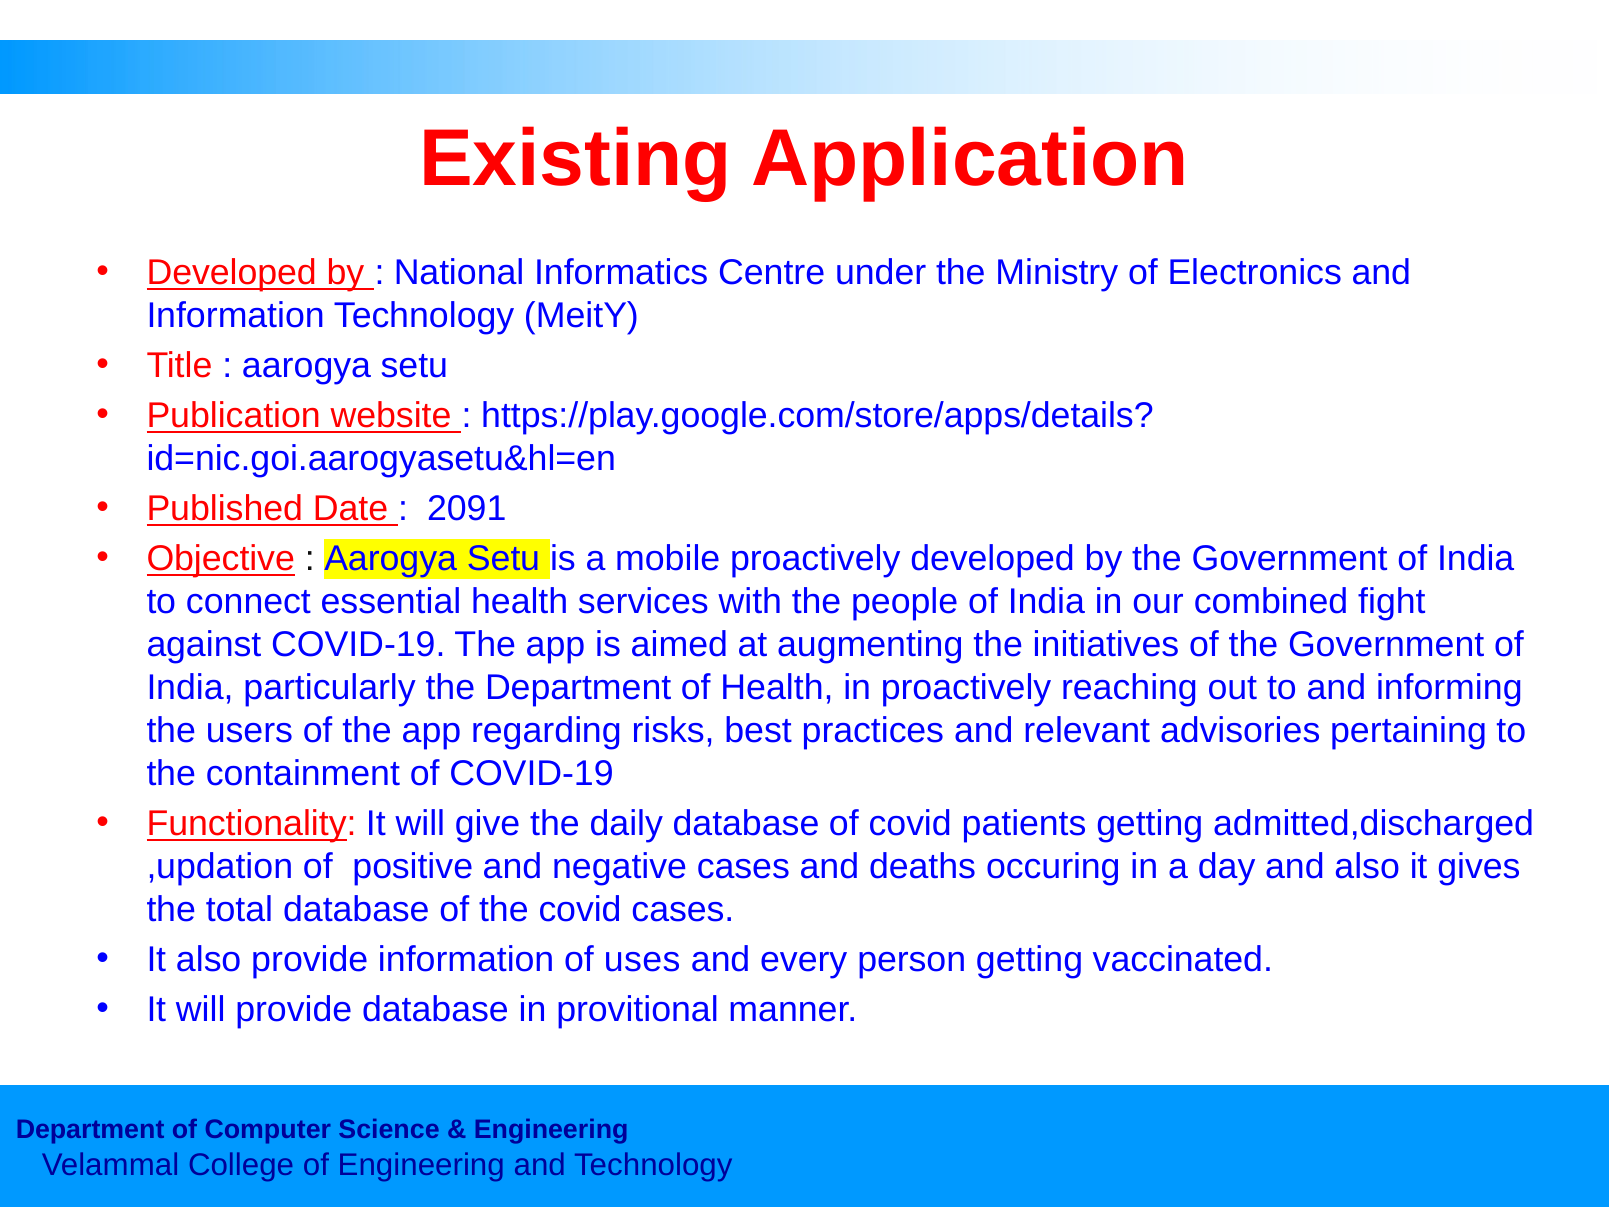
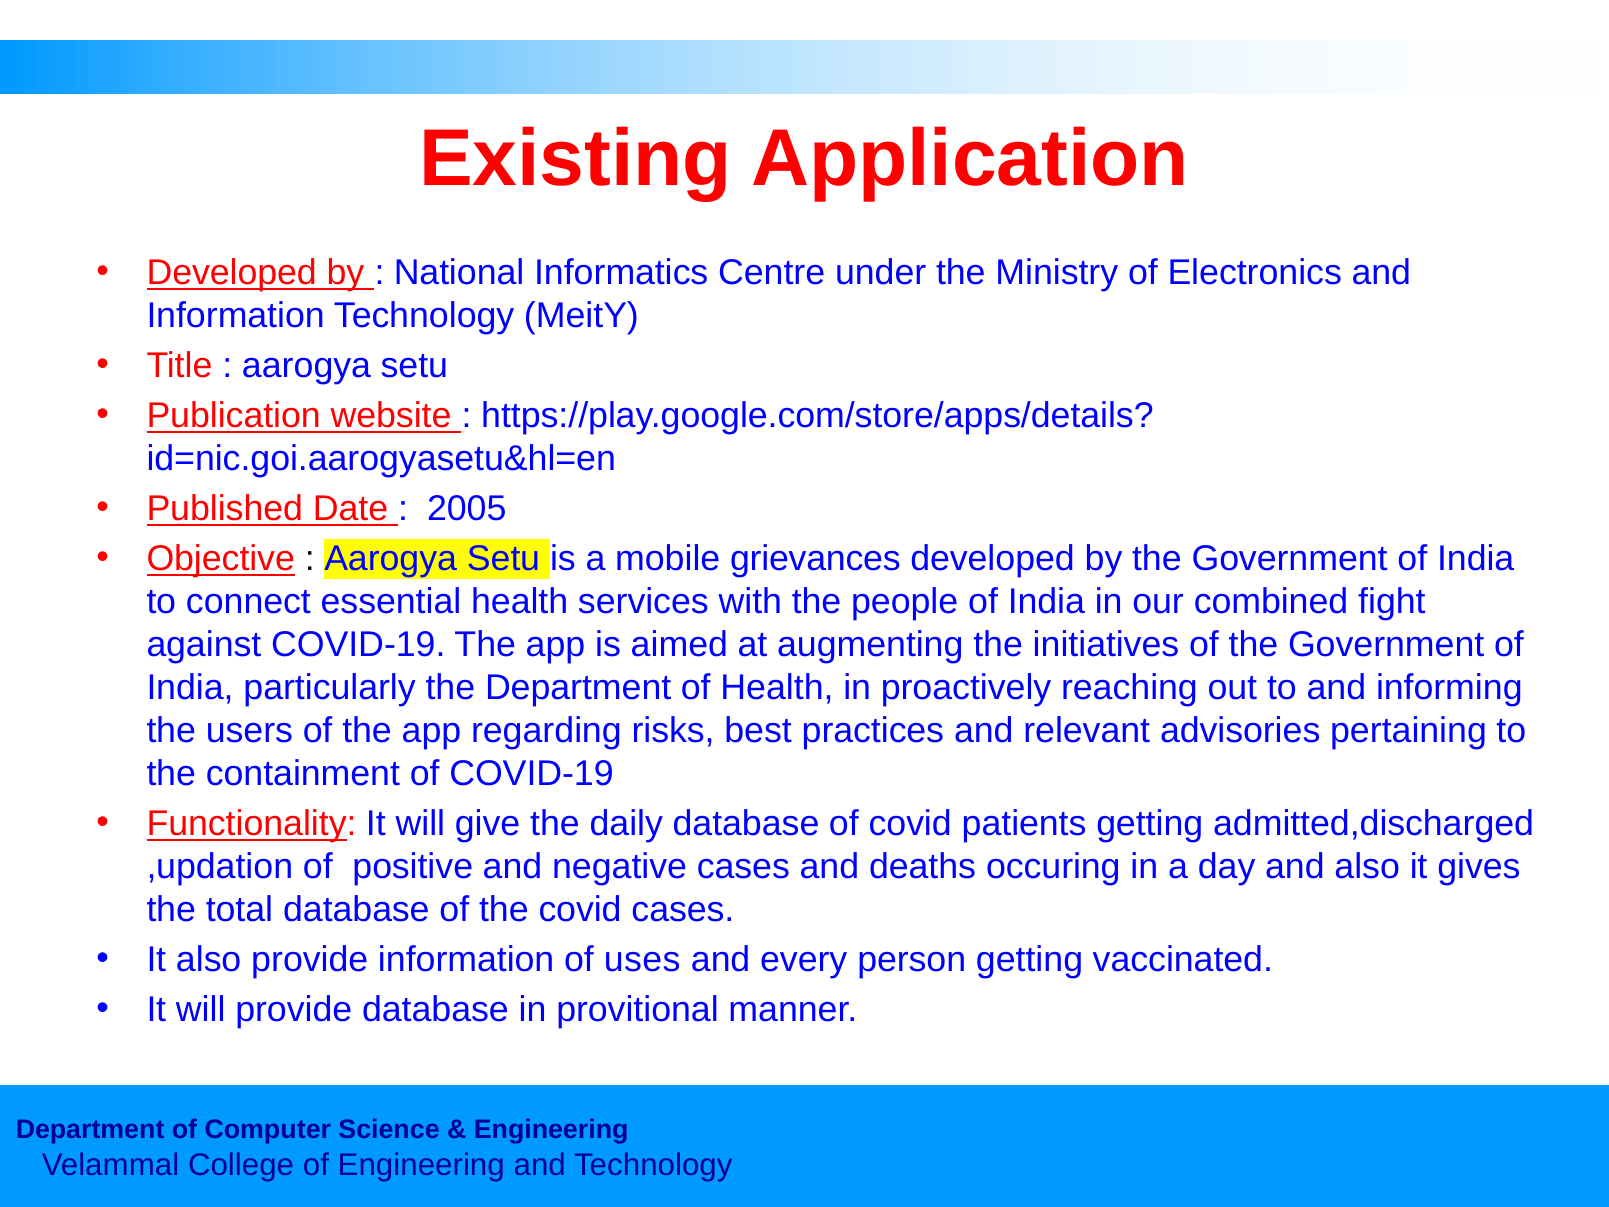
2091: 2091 -> 2005
mobile proactively: proactively -> grievances
